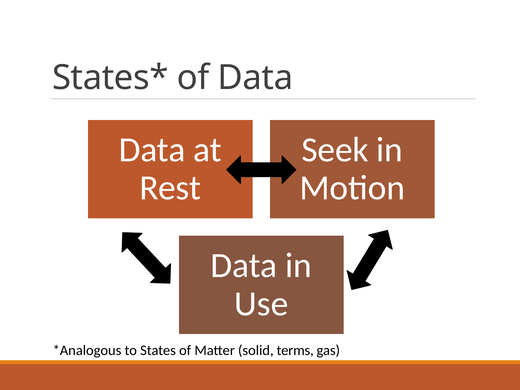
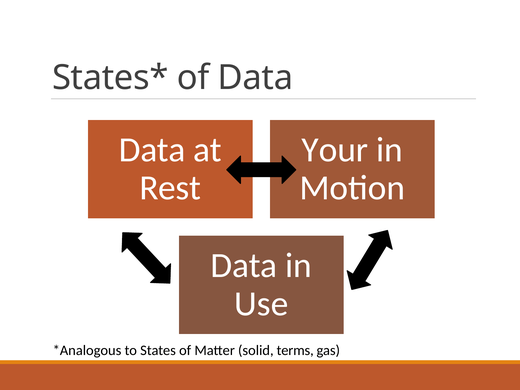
Seek: Seek -> Your
